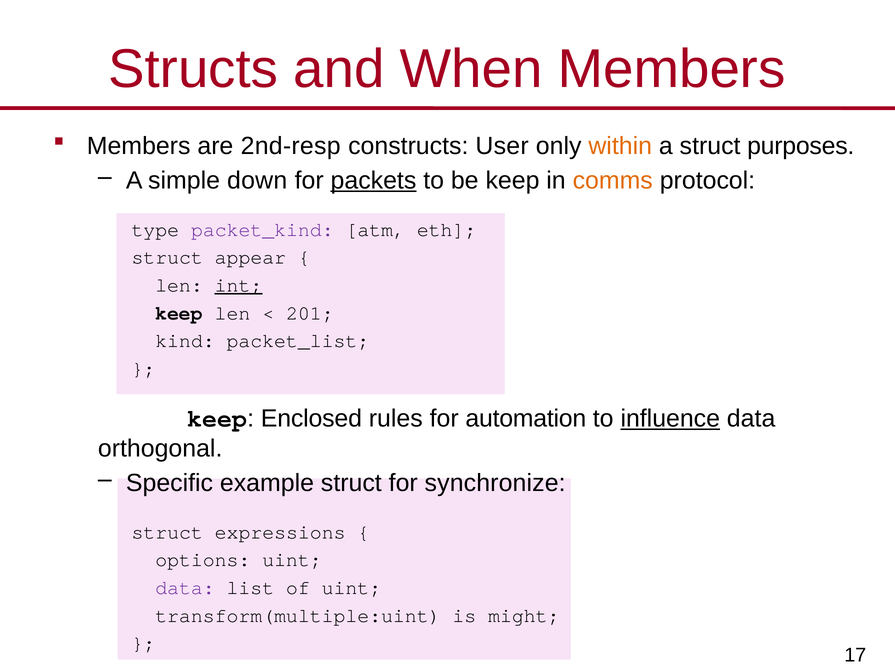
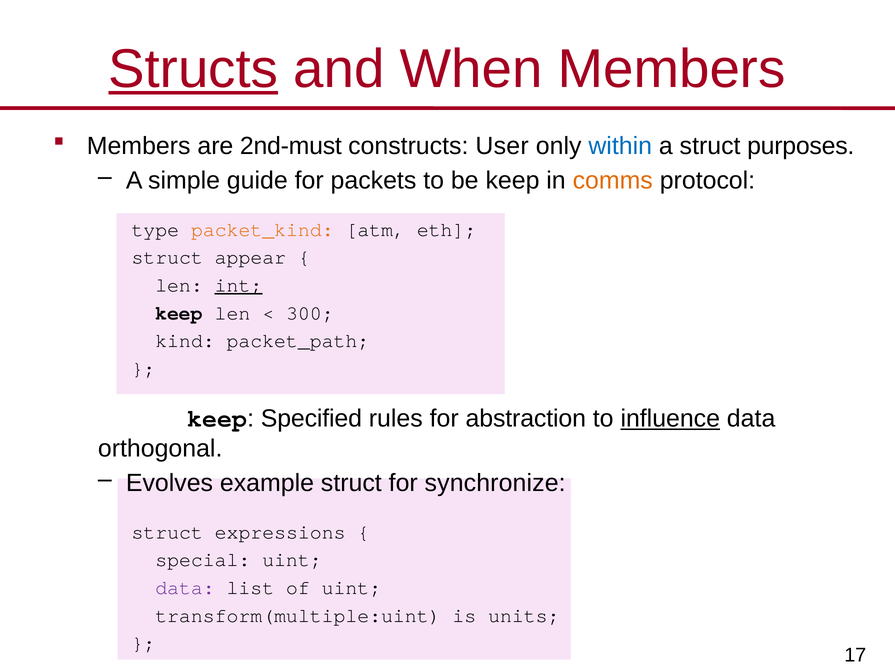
Structs underline: none -> present
2nd-resp: 2nd-resp -> 2nd-must
within colour: orange -> blue
down: down -> guide
packets underline: present -> none
packet_kind colour: purple -> orange
201: 201 -> 300
packet_list: packet_list -> packet_path
Enclosed: Enclosed -> Specified
automation: automation -> abstraction
Specific: Specific -> Evolves
options: options -> special
might: might -> units
